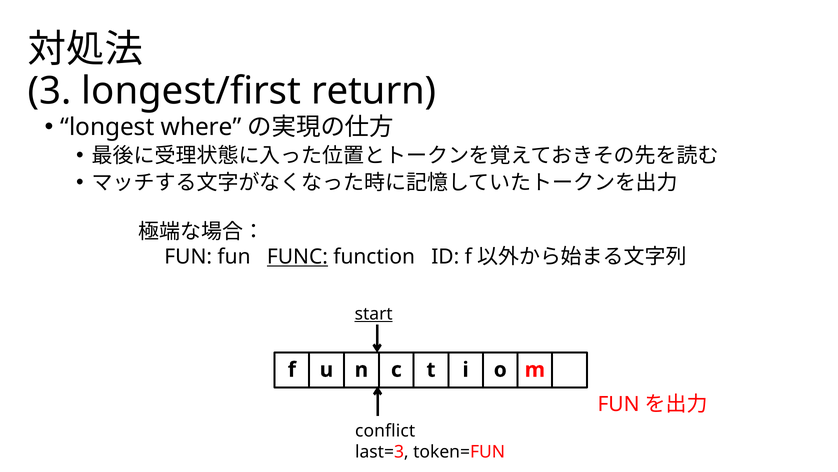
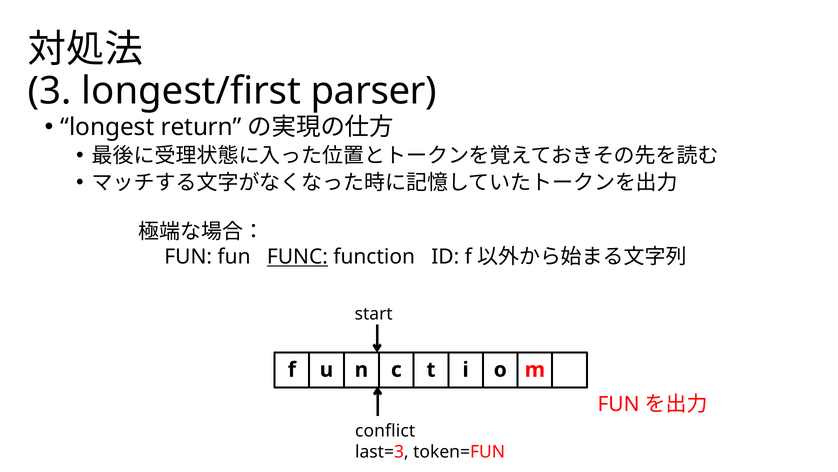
return: return -> parser
where: where -> return
start underline: present -> none
